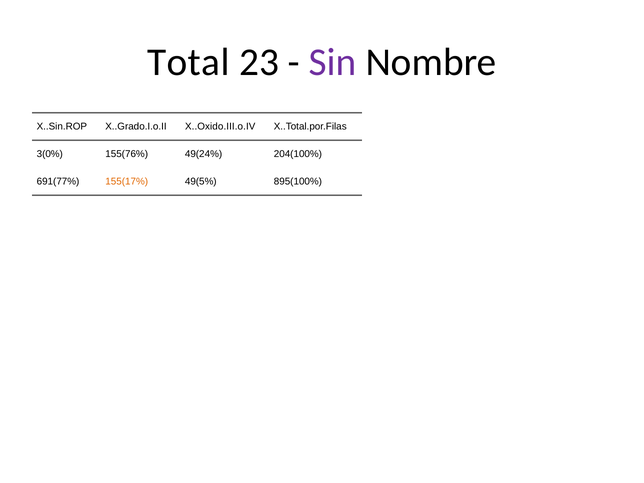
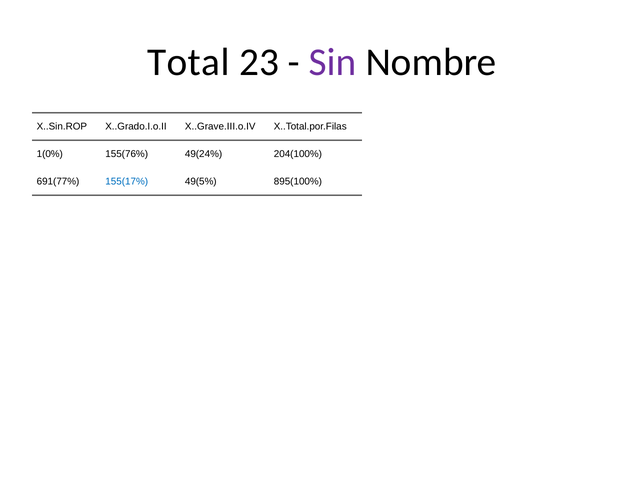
X..Oxido.III.o.IV: X..Oxido.III.o.IV -> X..Grave.III.o.IV
3(0%: 3(0% -> 1(0%
155(17% colour: orange -> blue
